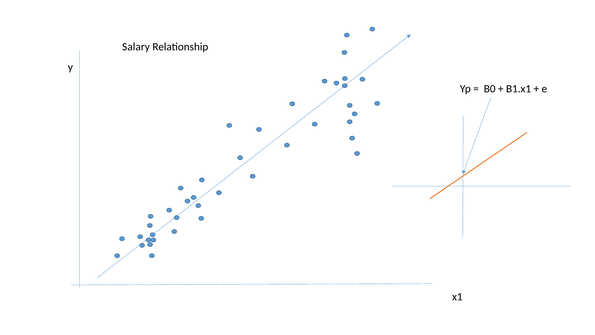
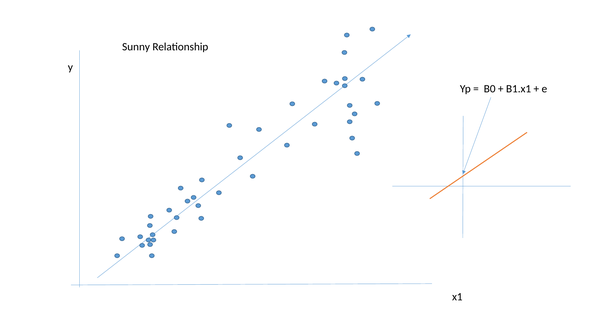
Salary: Salary -> Sunny
